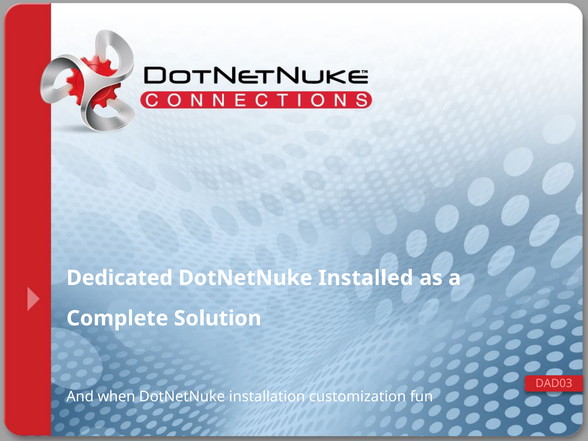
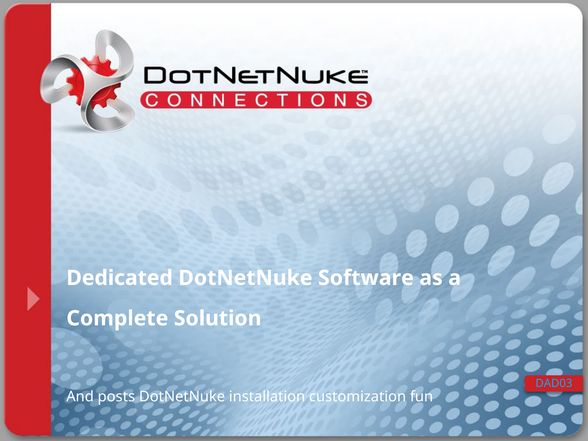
Installed: Installed -> Software
DAD03 colour: pink -> light blue
when: when -> posts
